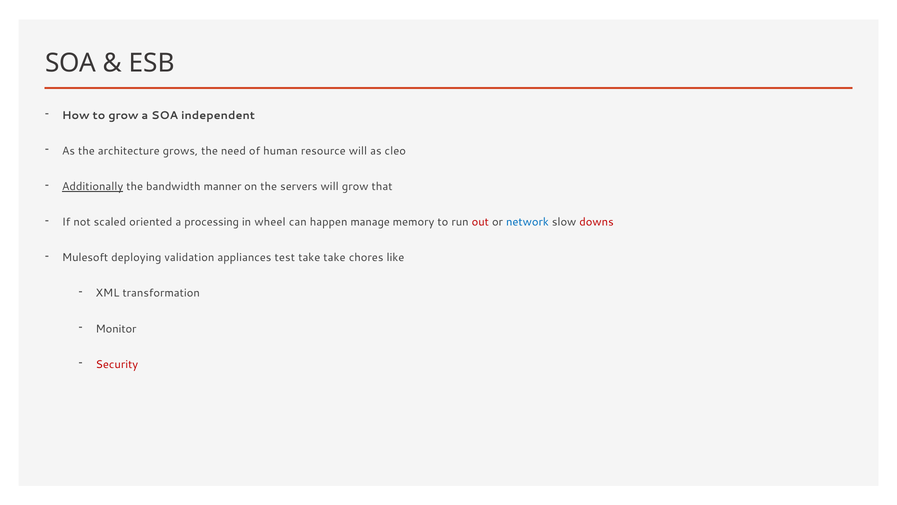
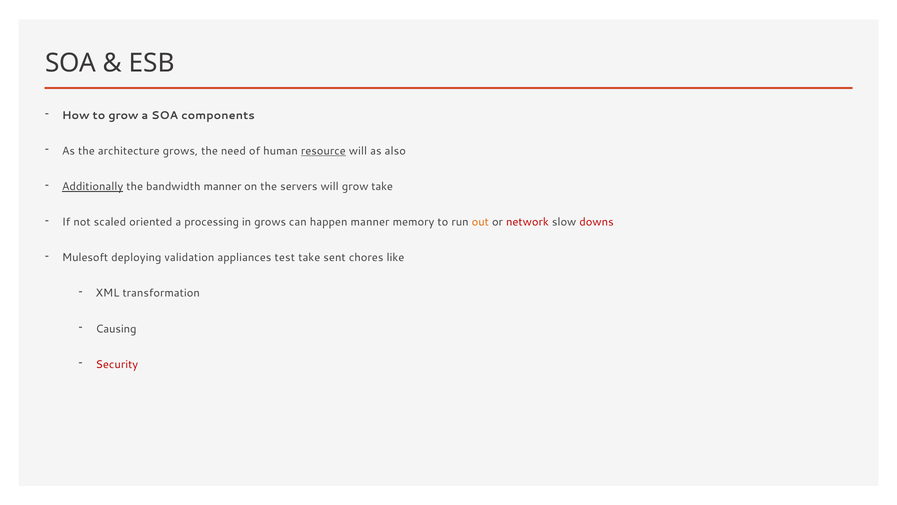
independent: independent -> components
resource underline: none -> present
cleo: cleo -> also
grow that: that -> take
in wheel: wheel -> grows
happen manage: manage -> manner
out colour: red -> orange
network colour: blue -> red
take take: take -> sent
Monitor: Monitor -> Causing
